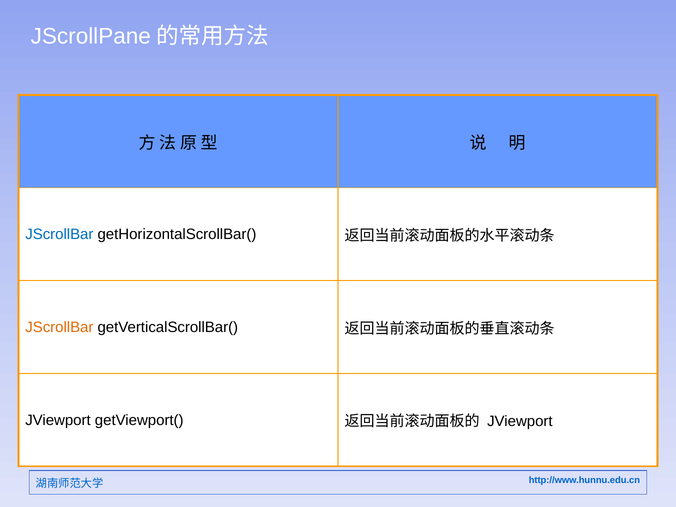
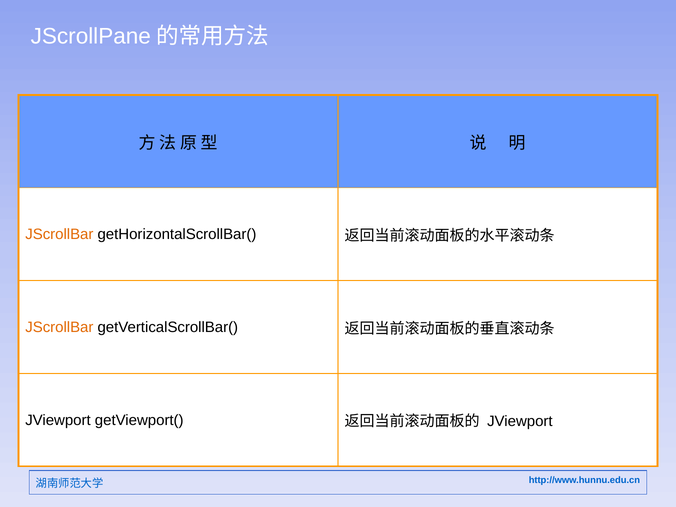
JScrollBar at (59, 234) colour: blue -> orange
